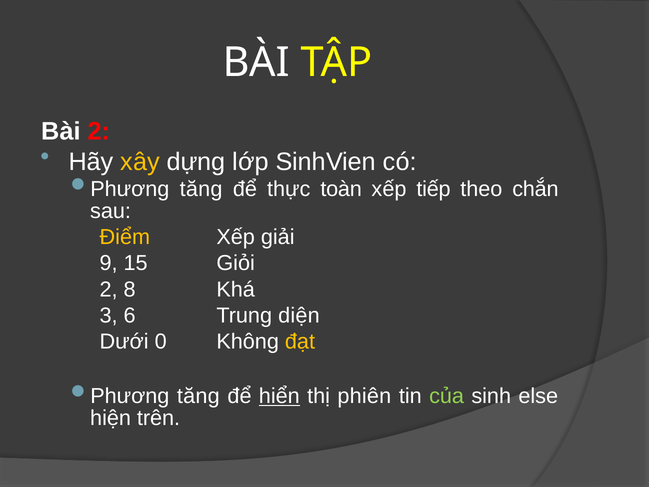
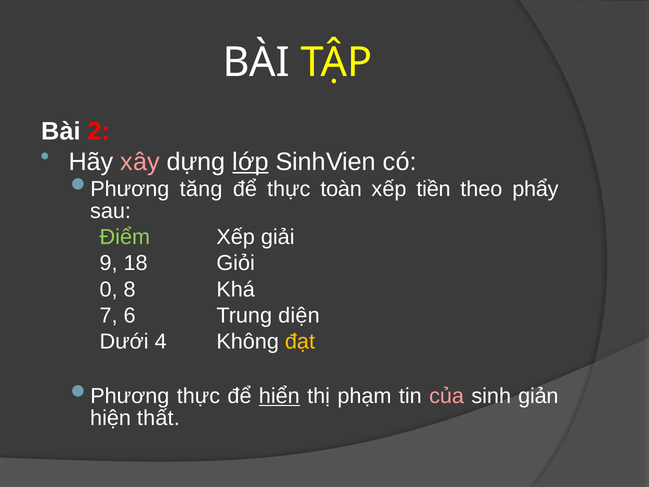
xây colour: yellow -> pink
lớp underline: none -> present
tiếp: tiếp -> tiền
chắn: chắn -> phẩy
Điểm colour: yellow -> light green
15: 15 -> 18
2 at (109, 289): 2 -> 0
3: 3 -> 7
0: 0 -> 4
tăng at (198, 396): tăng -> thực
phiên: phiên -> phạm
của colour: light green -> pink
else: else -> giản
trên: trên -> thất
